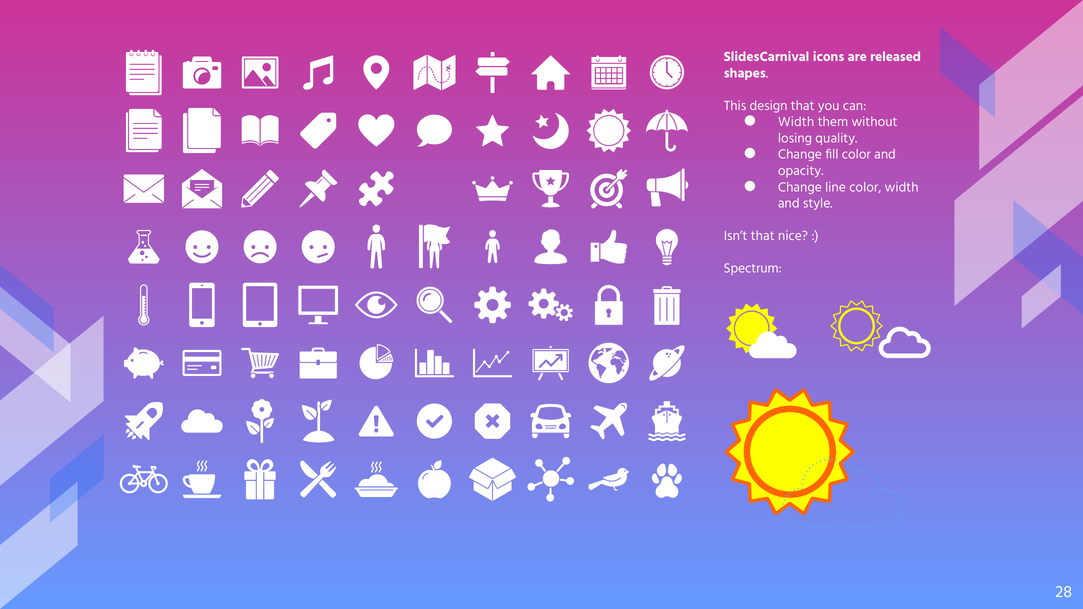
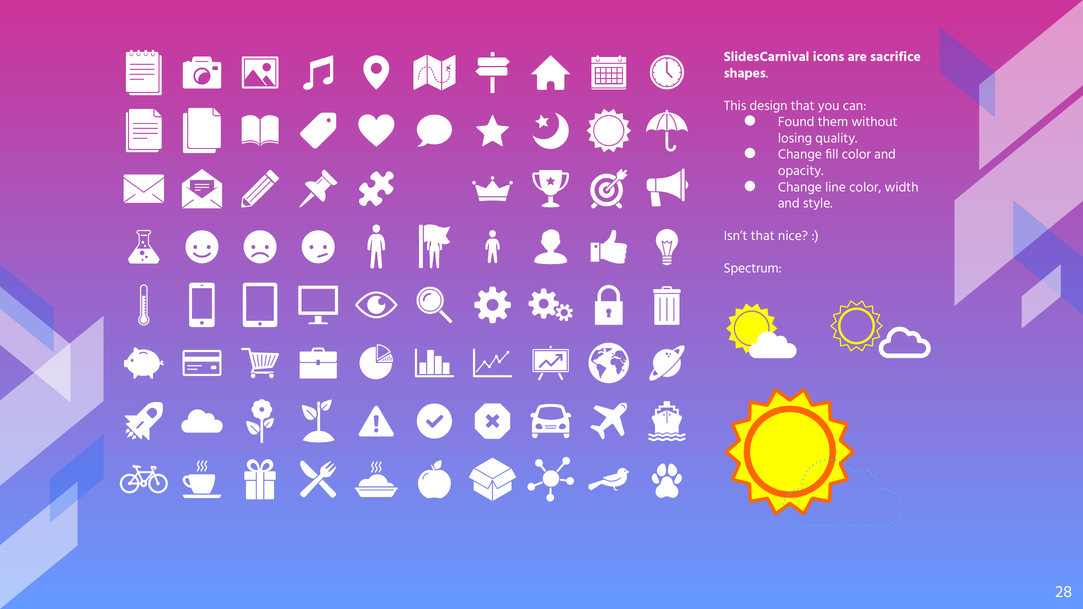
released: released -> sacrifice
Width at (796, 122): Width -> Found
